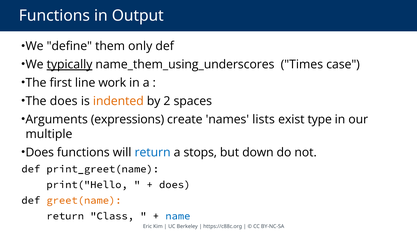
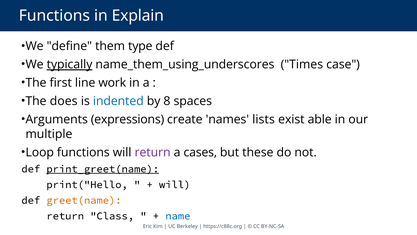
Output: Output -> Explain
only: only -> type
indented colour: orange -> blue
2: 2 -> 8
type: type -> able
Does at (40, 152): Does -> Loop
return at (153, 152) colour: blue -> purple
stops: stops -> cases
down: down -> these
print_greet(name underline: none -> present
does at (175, 184): does -> will
